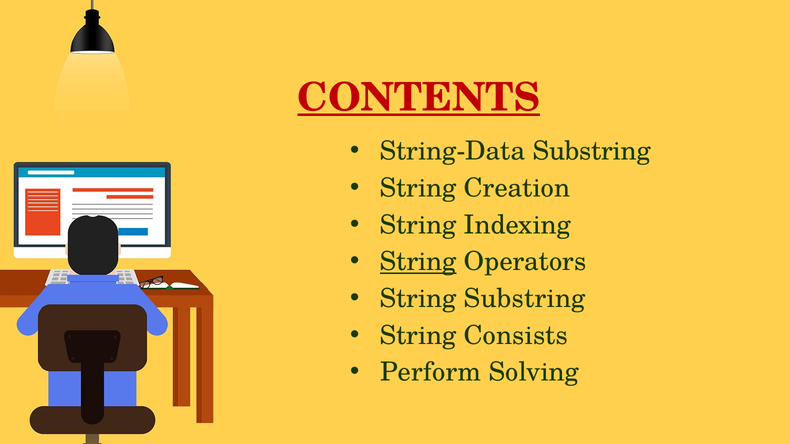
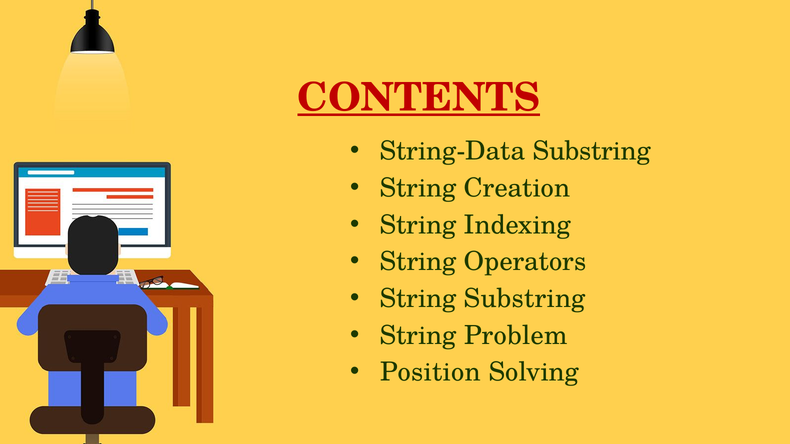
String at (418, 262) underline: present -> none
Consists: Consists -> Problem
Perform: Perform -> Position
